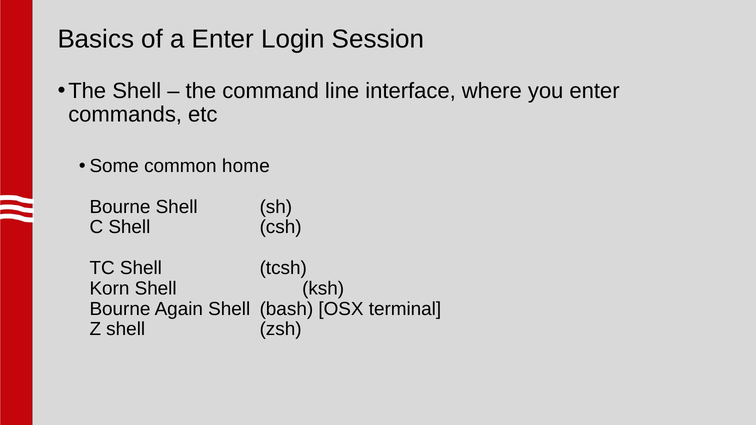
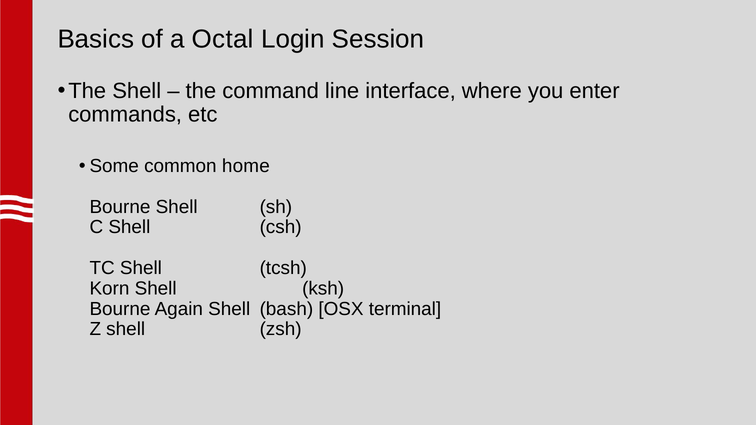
a Enter: Enter -> Octal
